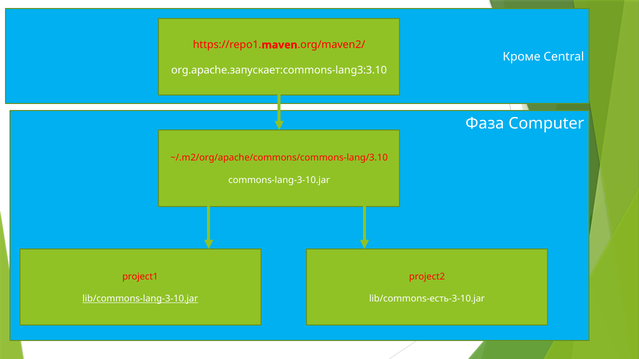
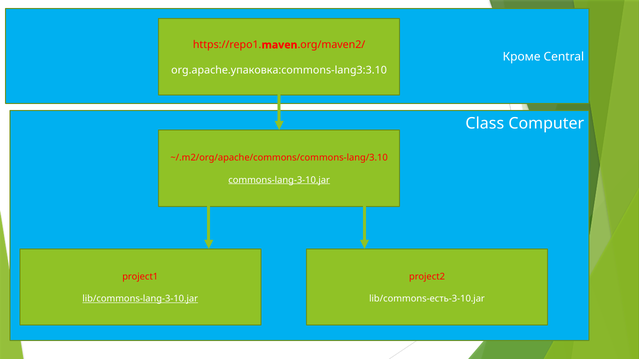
org.apache.запускает:commons-lang3:3.10: org.apache.запускает:commons-lang3:3.10 -> org.apache.упаковка:commons-lang3:3.10
Фаза: Фаза -> Class
commons-lang-3-10.jar underline: none -> present
